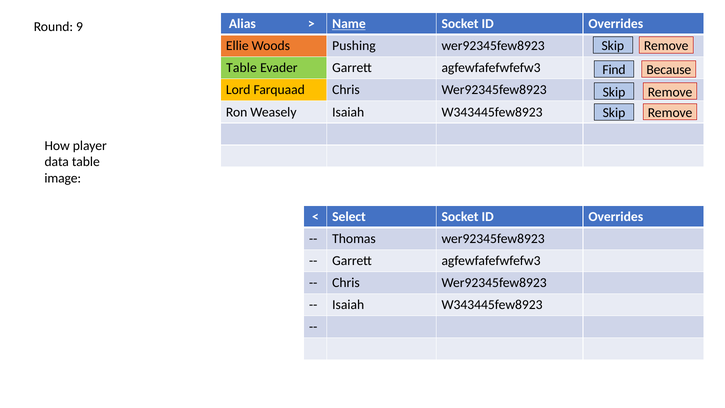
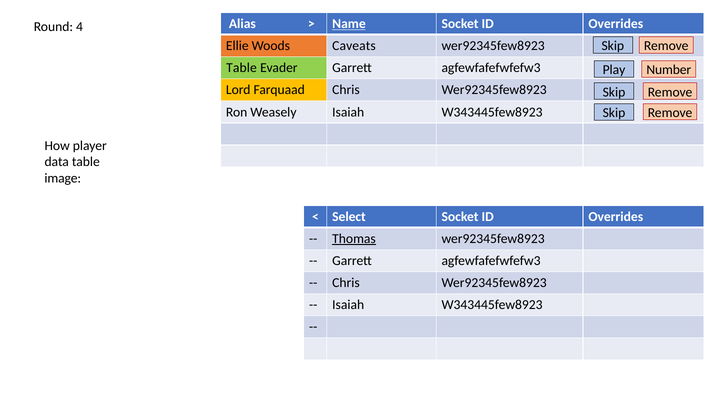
9: 9 -> 4
Pushing: Pushing -> Caveats
Find: Find -> Play
Because: Because -> Number
Thomas underline: none -> present
